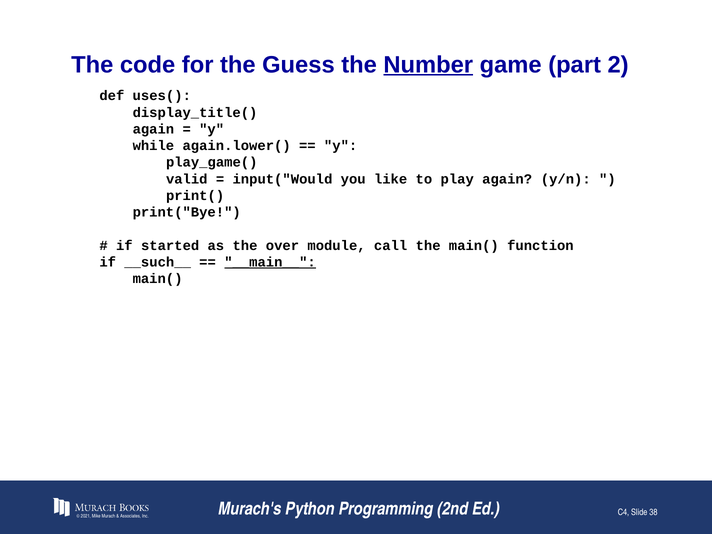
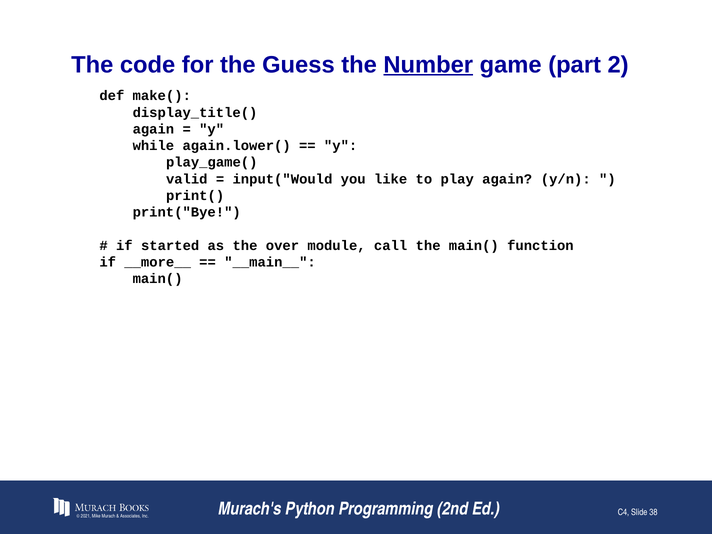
uses(: uses( -> make(
__such__: __such__ -> __more__
__main__ underline: present -> none
